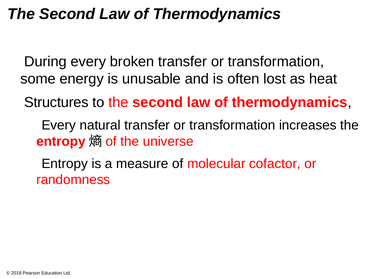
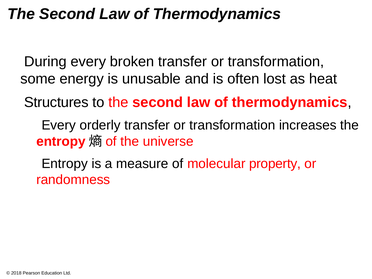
natural: natural -> orderly
cofactor: cofactor -> property
